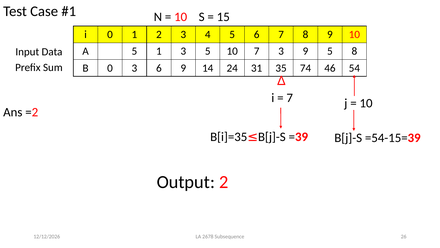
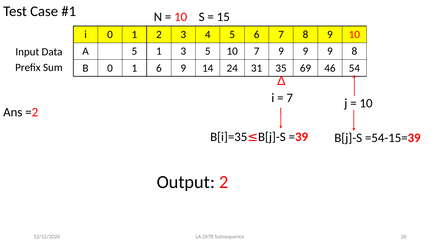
7 3: 3 -> 9
5 at (330, 51): 5 -> 9
B 0 3: 3 -> 1
74: 74 -> 69
